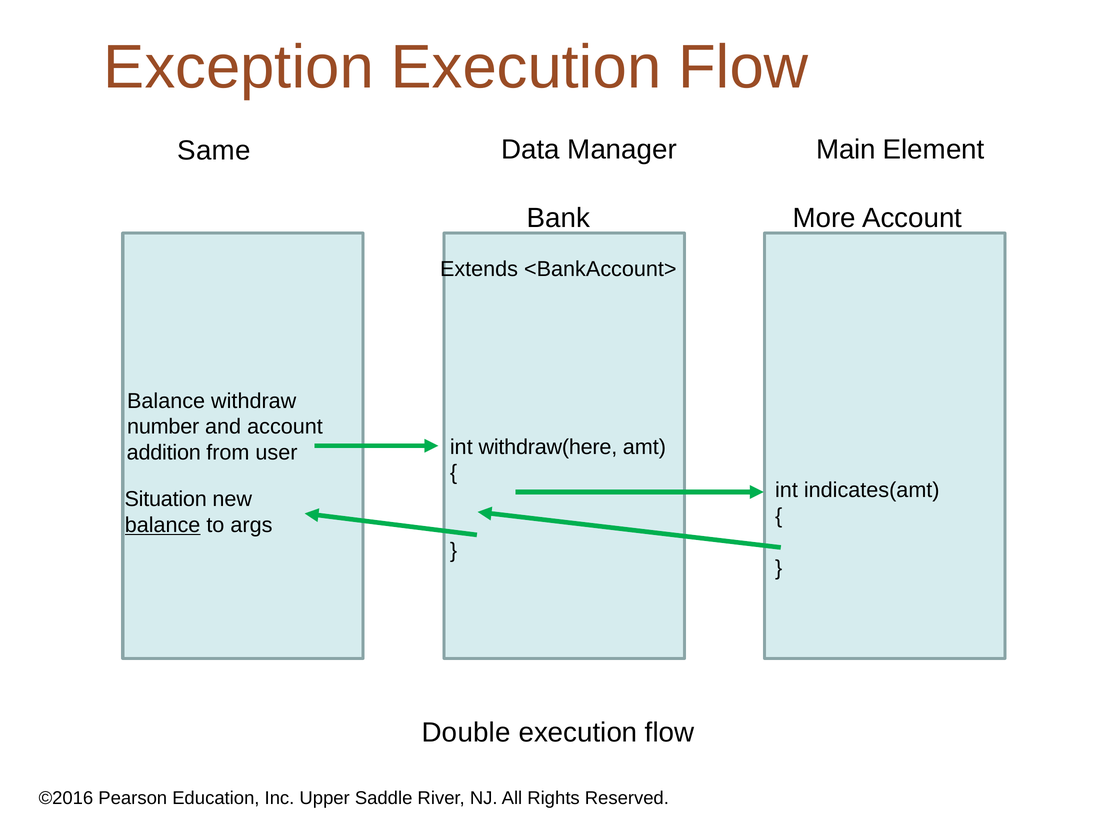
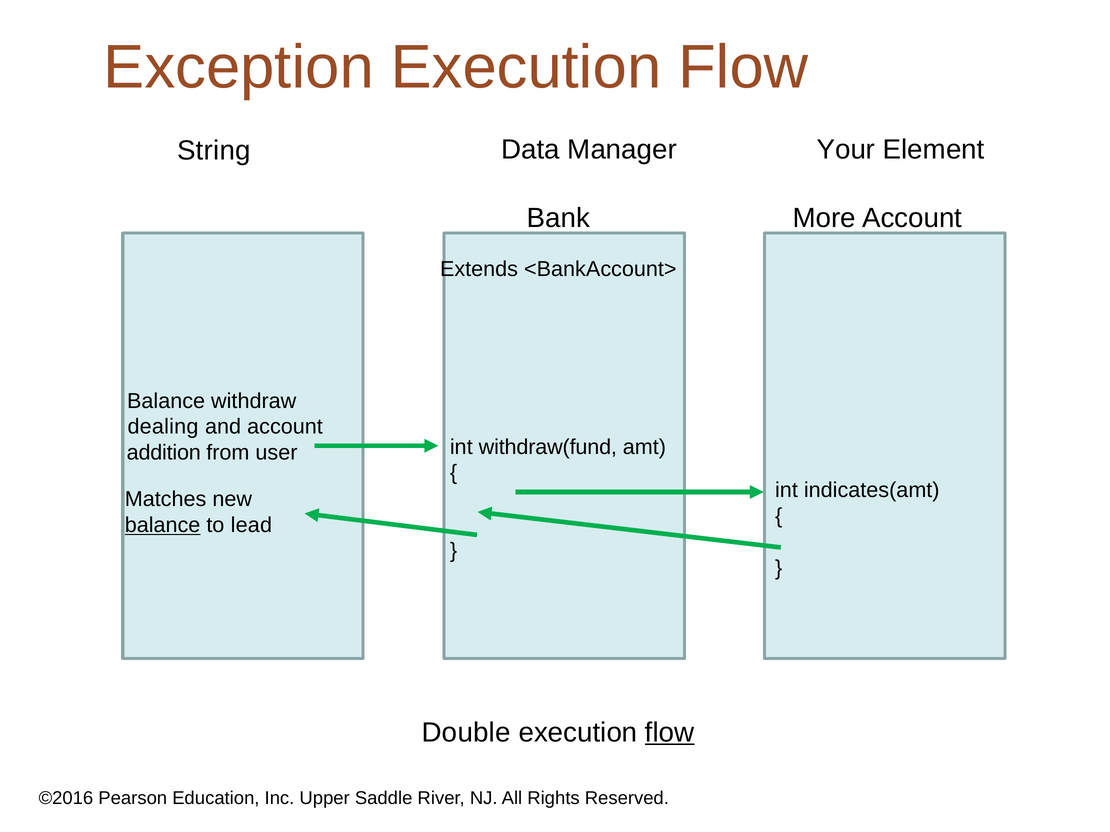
Same: Same -> String
Main: Main -> Your
number: number -> dealing
withdraw(here: withdraw(here -> withdraw(fund
Situation: Situation -> Matches
args: args -> lead
flow at (670, 733) underline: none -> present
